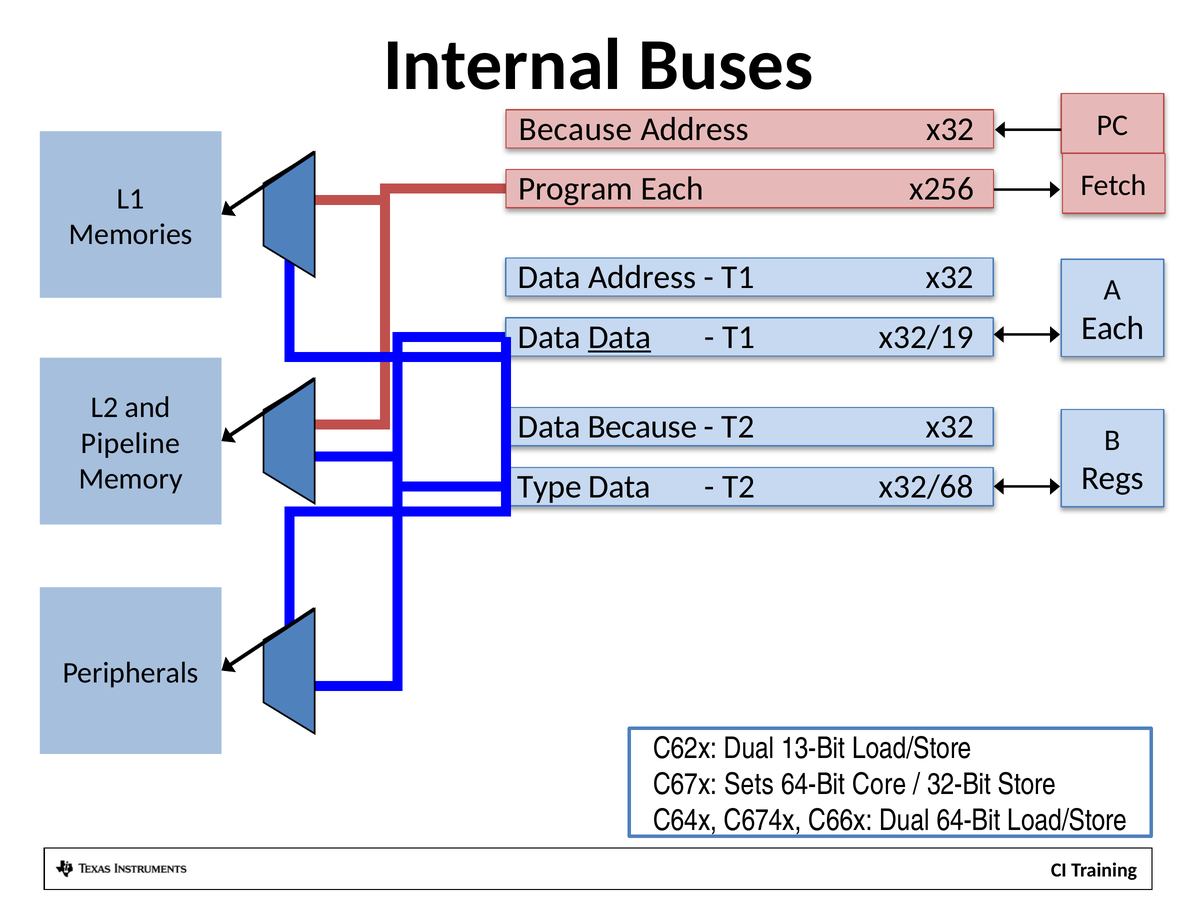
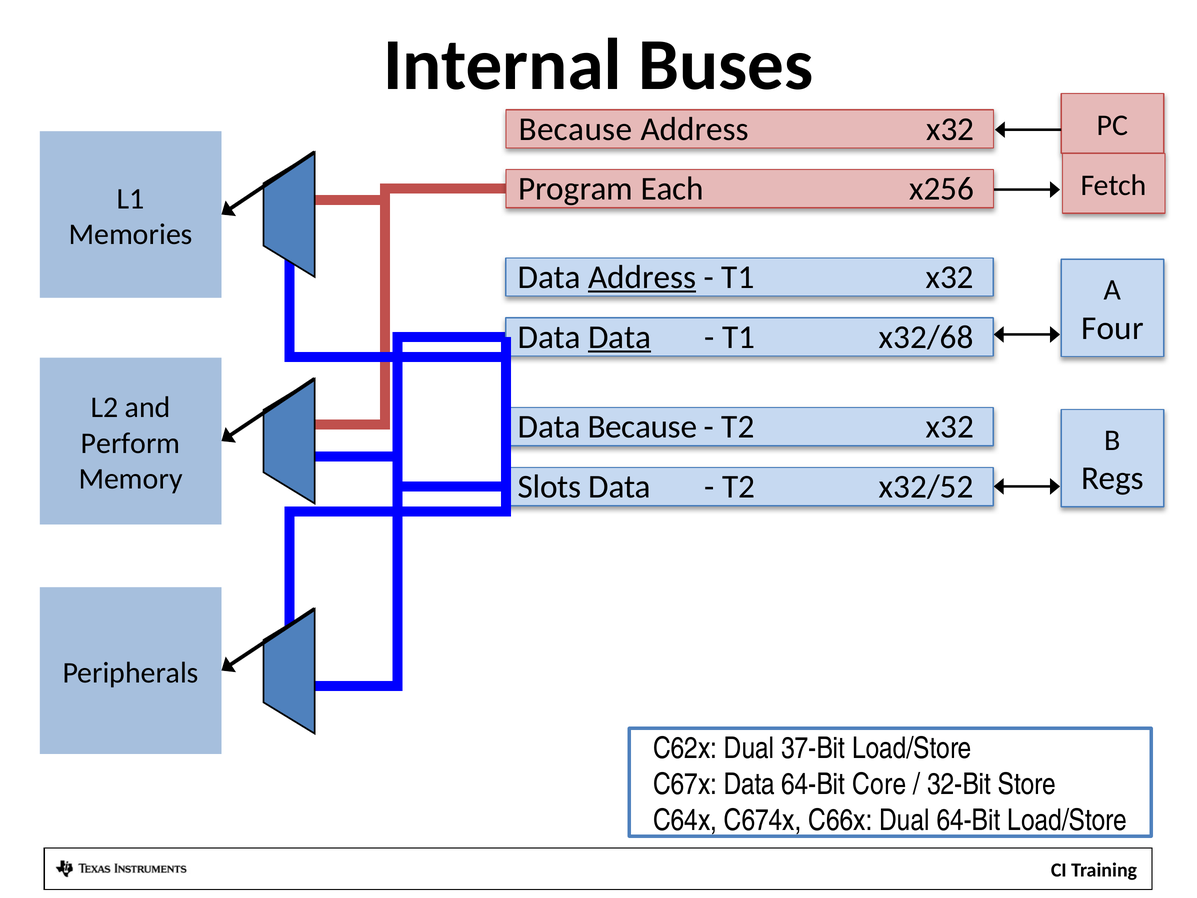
Address at (642, 277) underline: none -> present
Each at (1113, 328): Each -> Four
x32/19: x32/19 -> x32/68
Pipeline: Pipeline -> Perform
Type: Type -> Slots
x32/68: x32/68 -> x32/52
13-Bit: 13-Bit -> 37-Bit
C67x Sets: Sets -> Data
